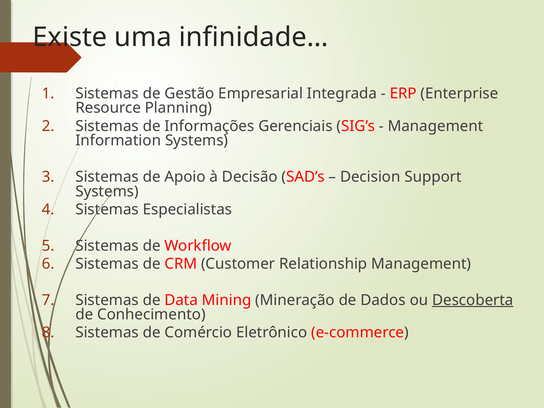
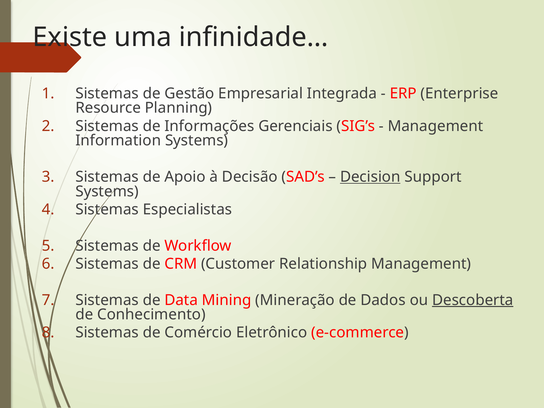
Decision underline: none -> present
